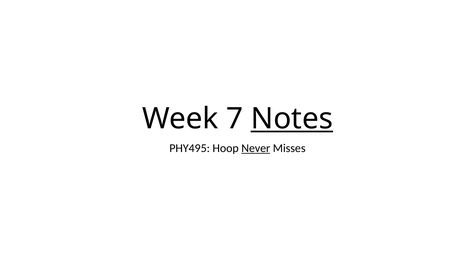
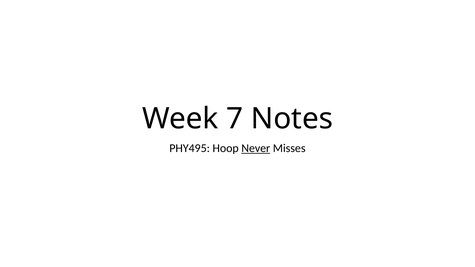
Notes underline: present -> none
